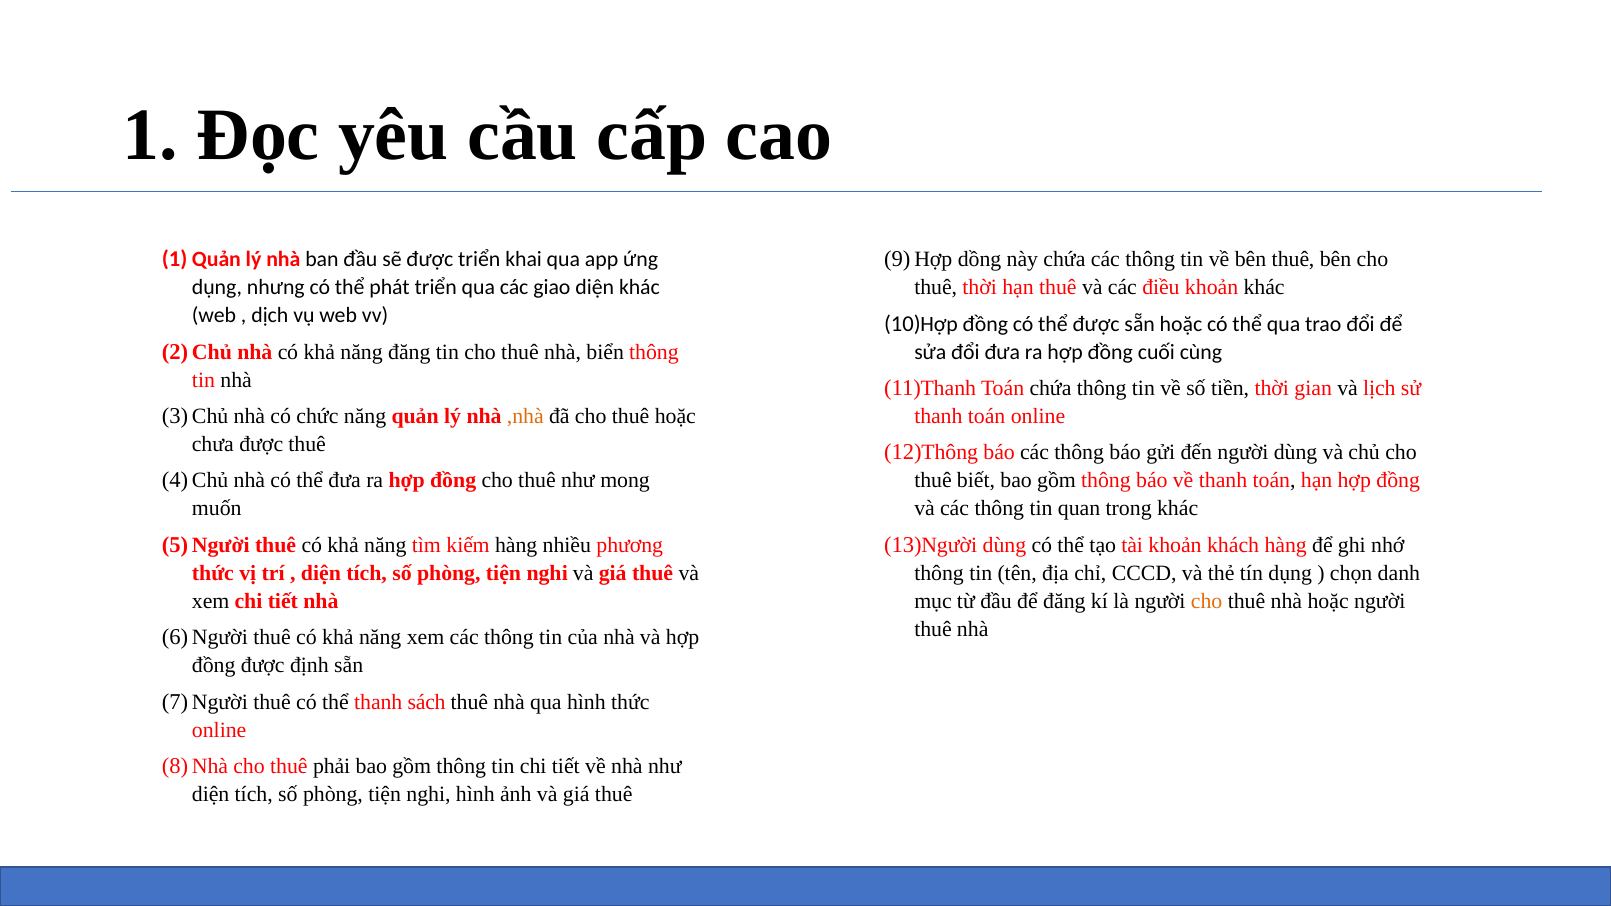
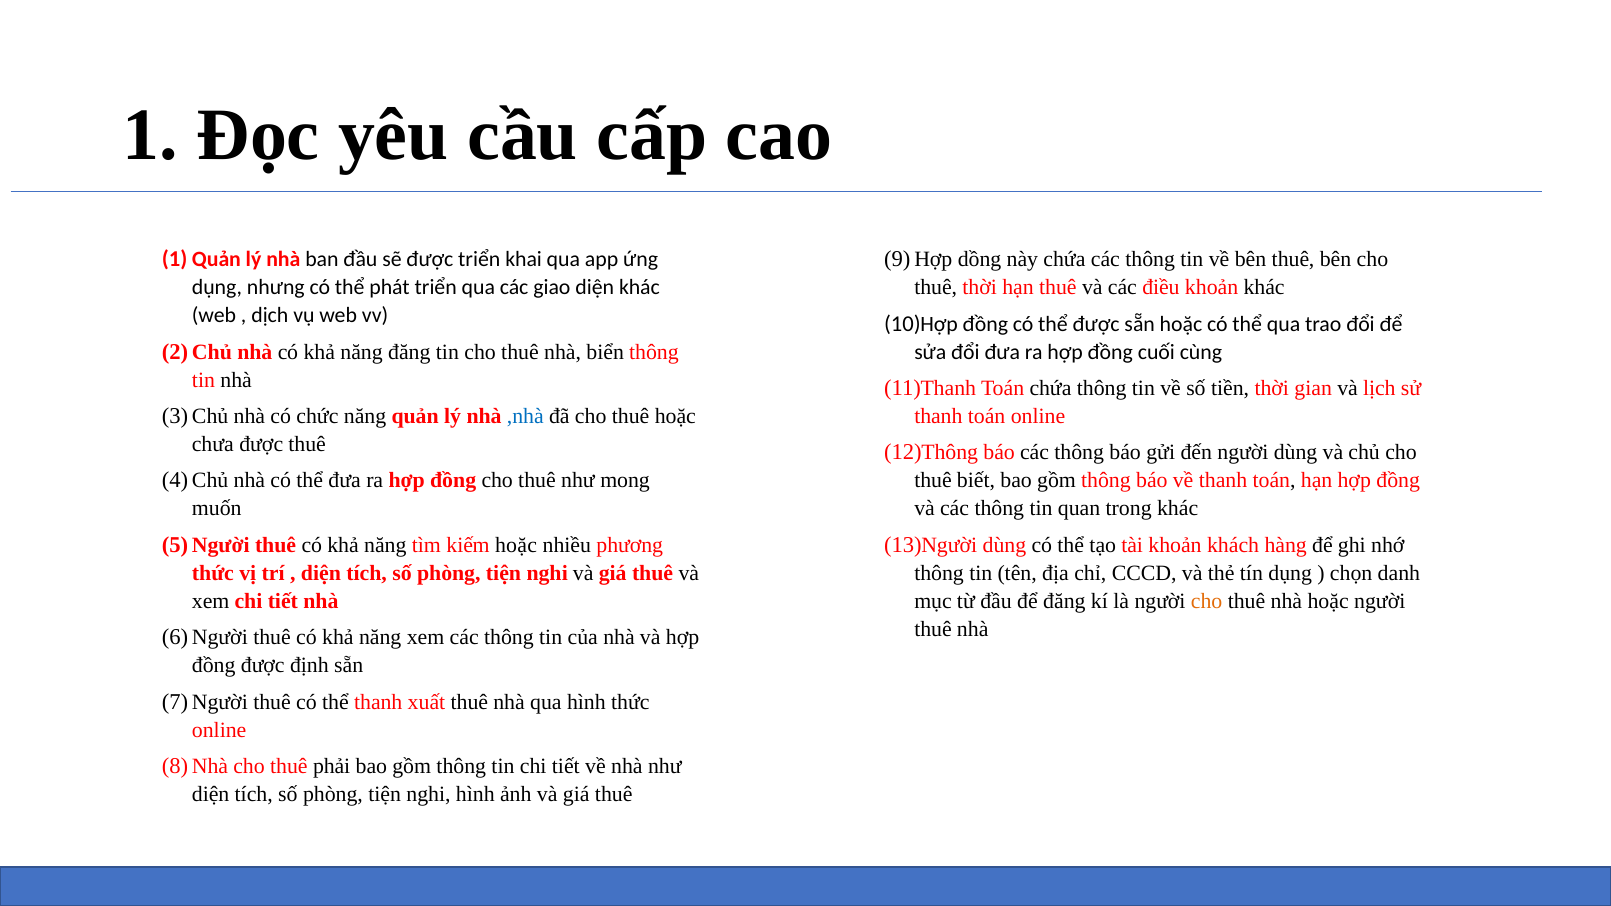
,nhà colour: orange -> blue
kiếm hàng: hàng -> hoặc
sách: sách -> xuất
